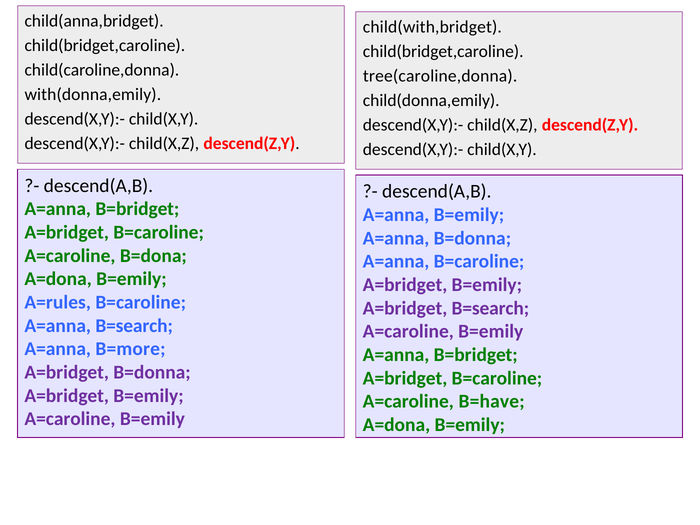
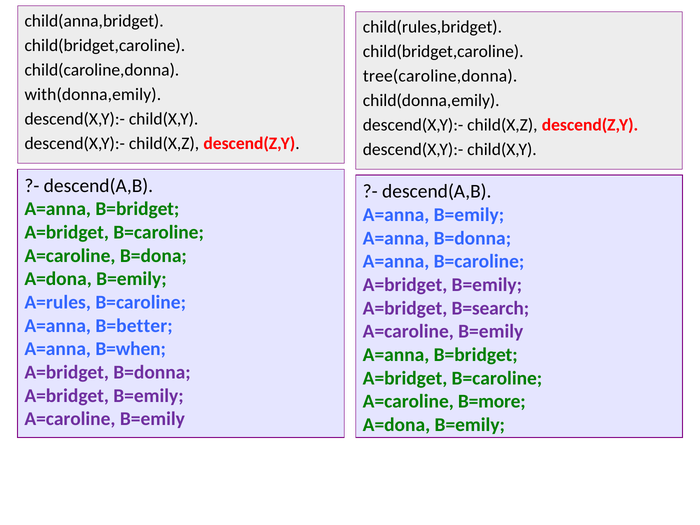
child(with,bridget: child(with,bridget -> child(rules,bridget
A=anna B=search: B=search -> B=better
B=more: B=more -> B=when
B=have: B=have -> B=more
